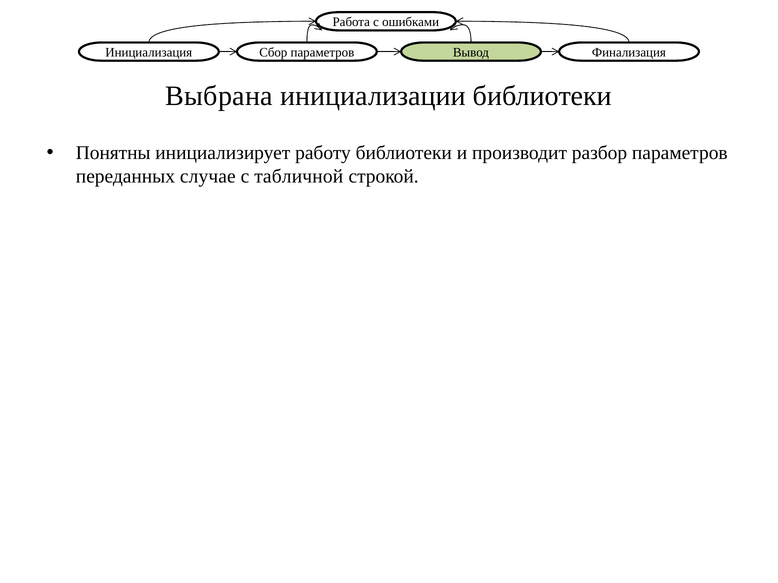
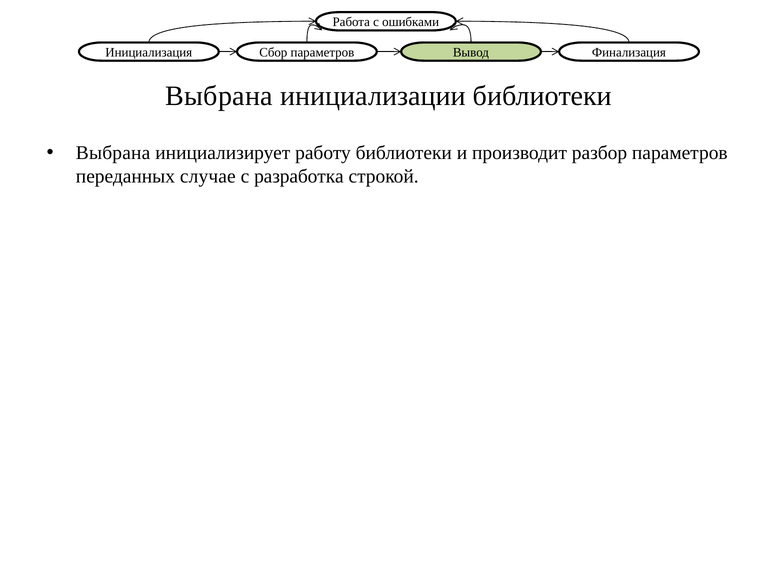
Понятны at (113, 153): Понятны -> Выбрана
табличной: табличной -> разработка
